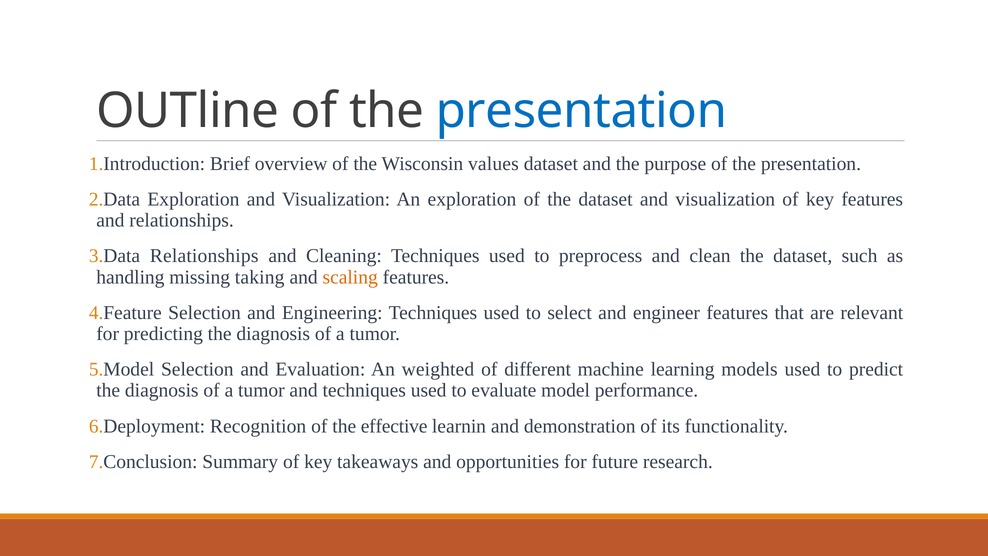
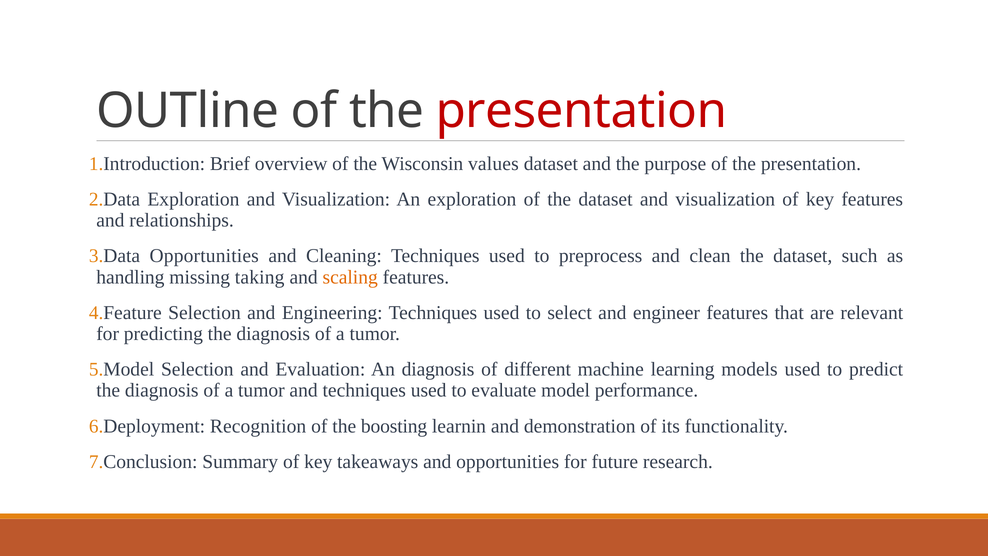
presentation at (581, 111) colour: blue -> red
Relationships at (204, 256): Relationships -> Opportunities
An weighted: weighted -> diagnosis
effective: effective -> boosting
